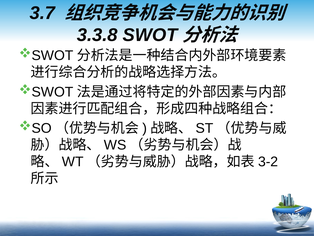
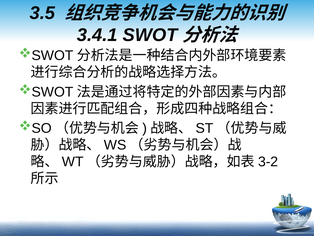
3.7: 3.7 -> 3.5
3.3.8: 3.3.8 -> 3.4.1
